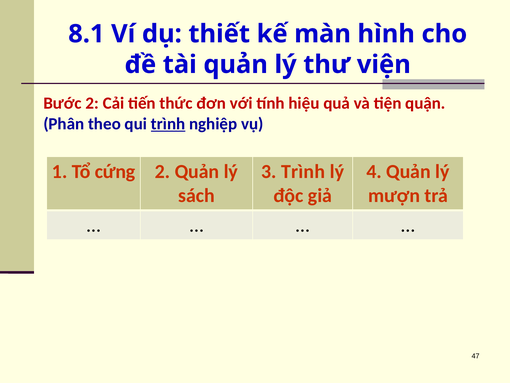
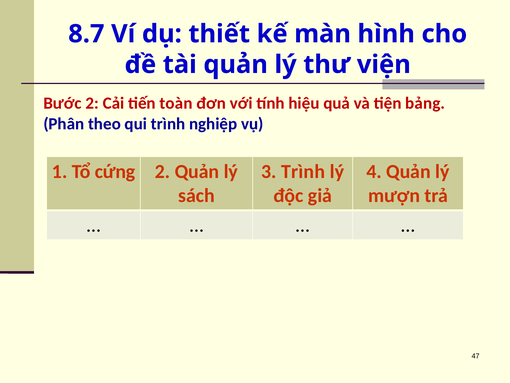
8.1: 8.1 -> 8.7
thức: thức -> toàn
quận: quận -> bảng
trình at (168, 124) underline: present -> none
